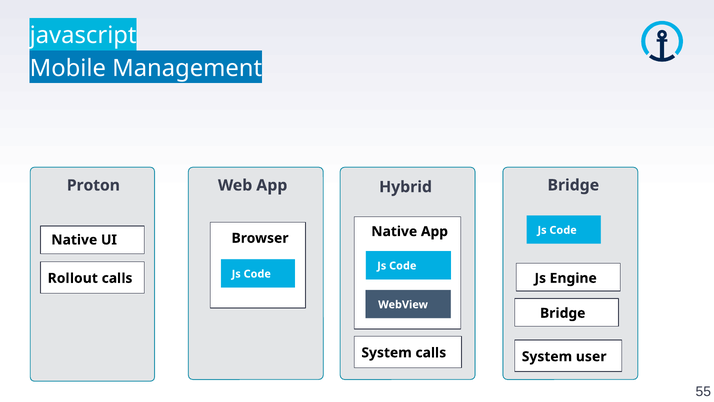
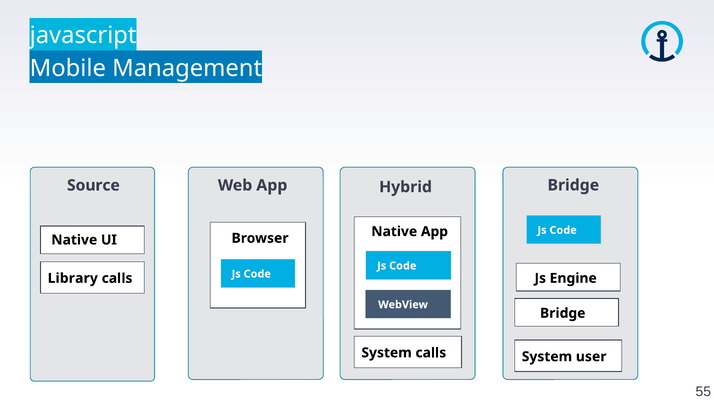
Proton: Proton -> Source
Rollout: Rollout -> Library
